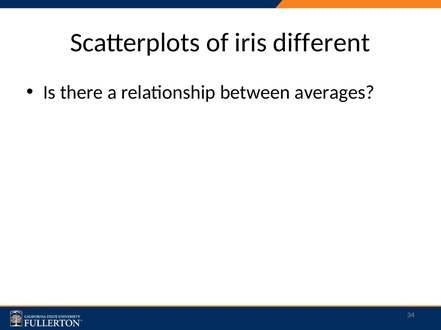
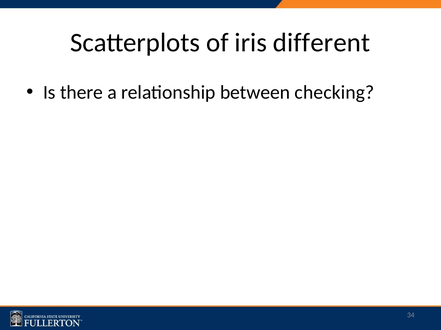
averages: averages -> checking
